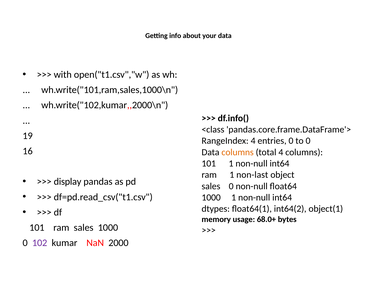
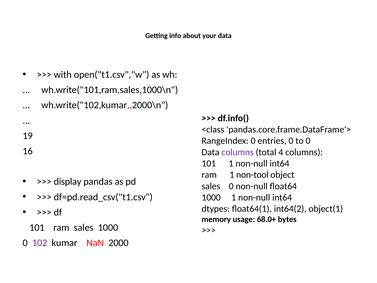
RangeIndex 4: 4 -> 0
columns at (238, 152) colour: orange -> purple
non-last: non-last -> non-tool
